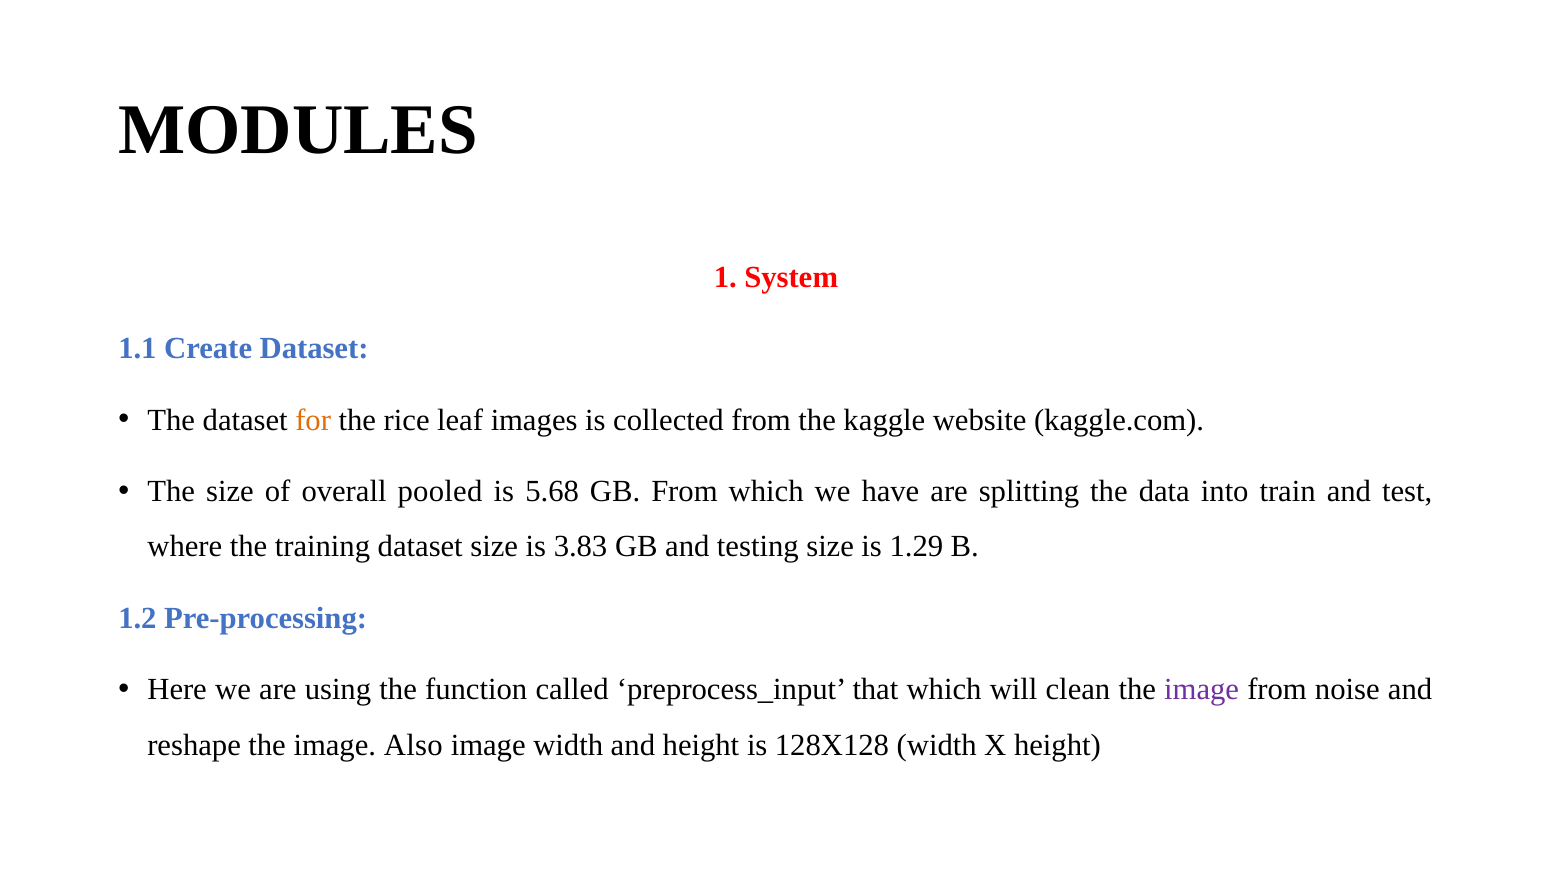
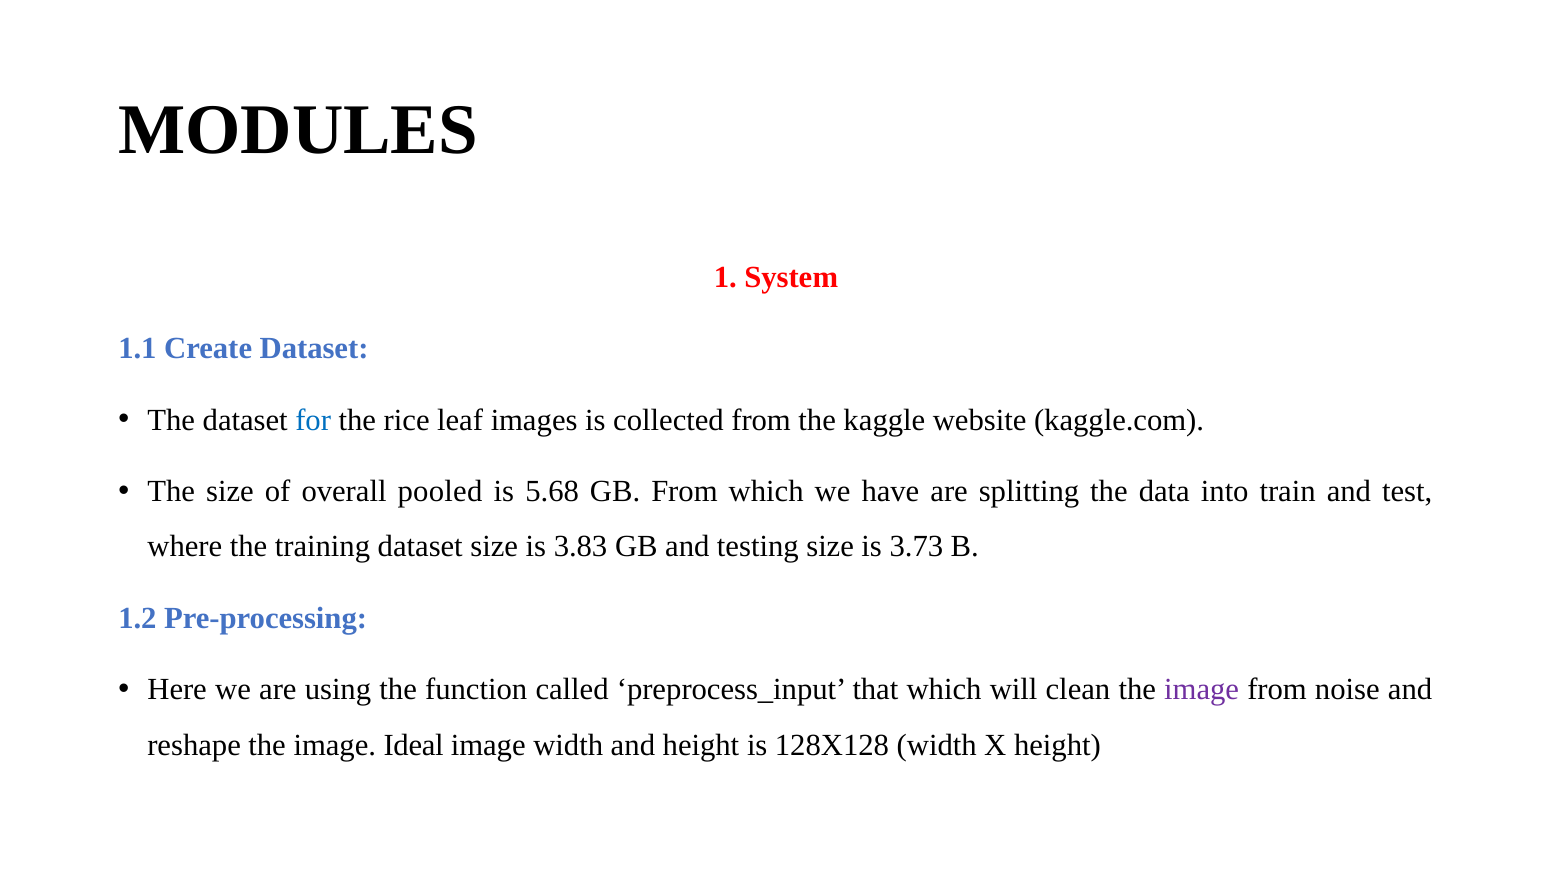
for colour: orange -> blue
1.29: 1.29 -> 3.73
Also: Also -> Ideal
